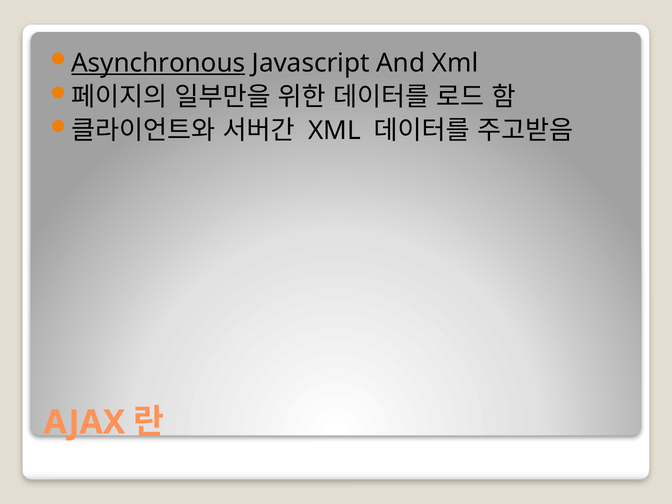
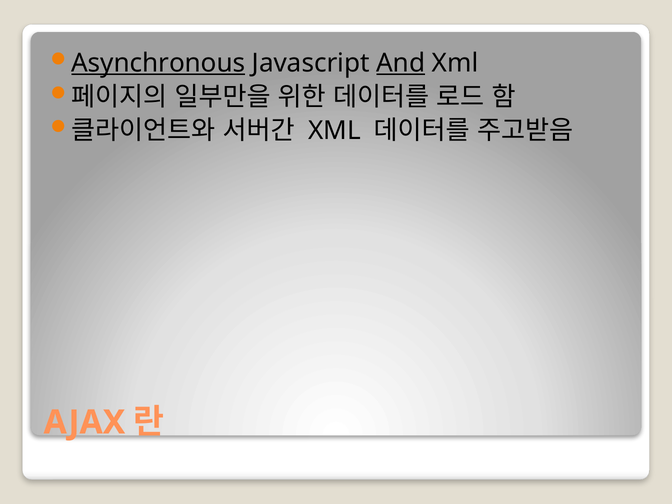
And underline: none -> present
